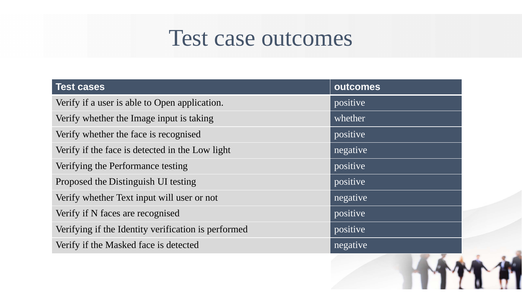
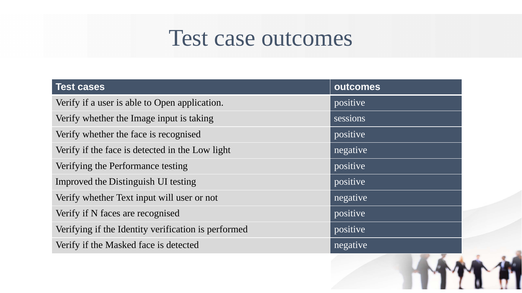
taking whether: whether -> sessions
Proposed: Proposed -> Improved
